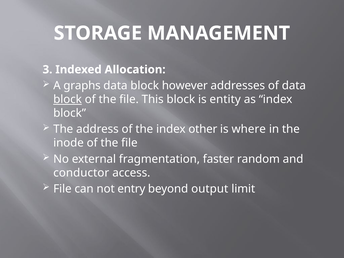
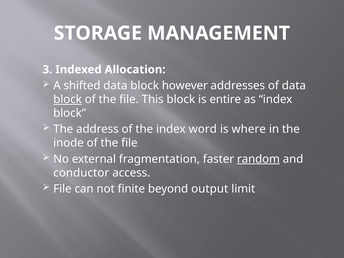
graphs: graphs -> shifted
entity: entity -> entire
other: other -> word
random underline: none -> present
entry: entry -> finite
